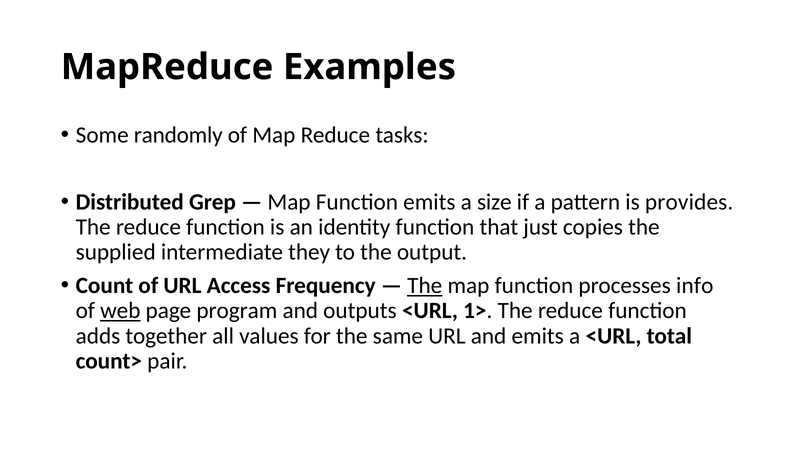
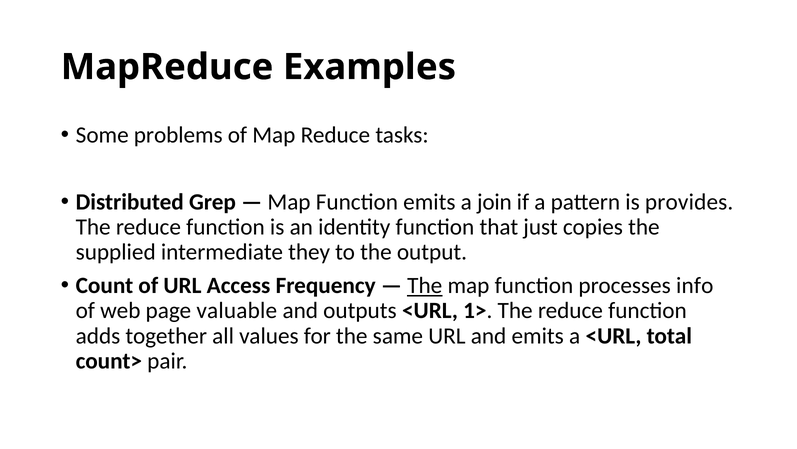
randomly: randomly -> problems
size: size -> join
web underline: present -> none
program: program -> valuable
